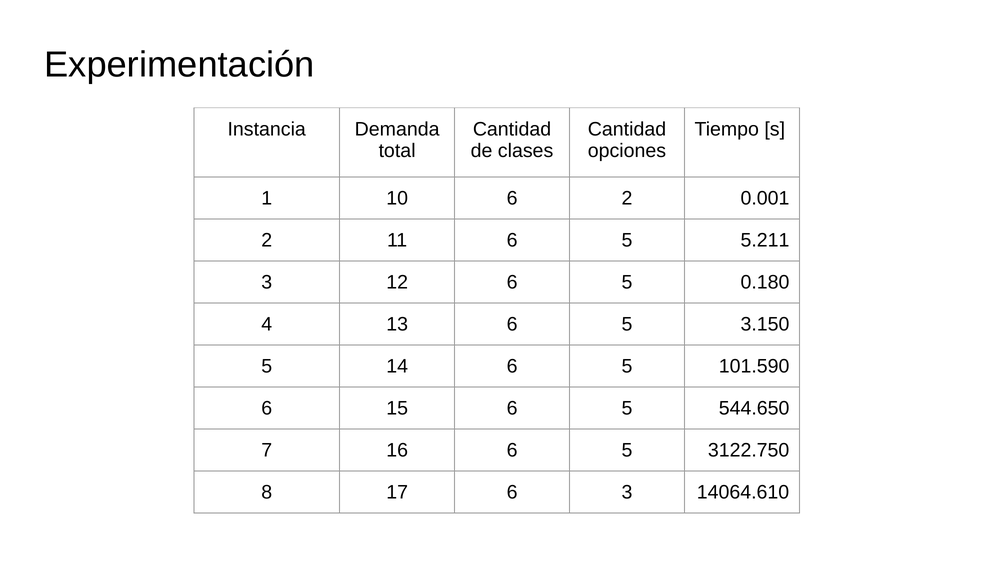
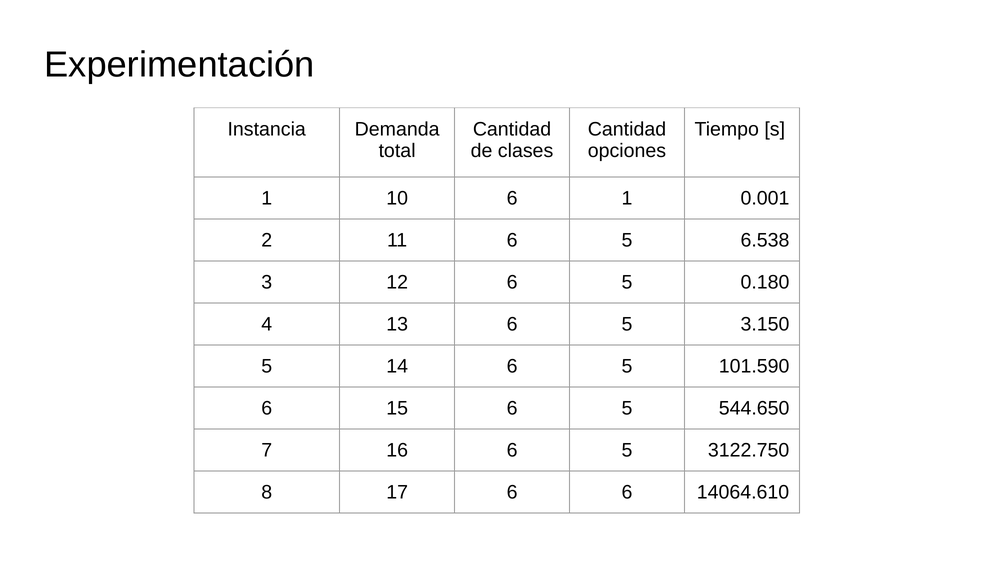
6 2: 2 -> 1
5.211: 5.211 -> 6.538
6 3: 3 -> 6
